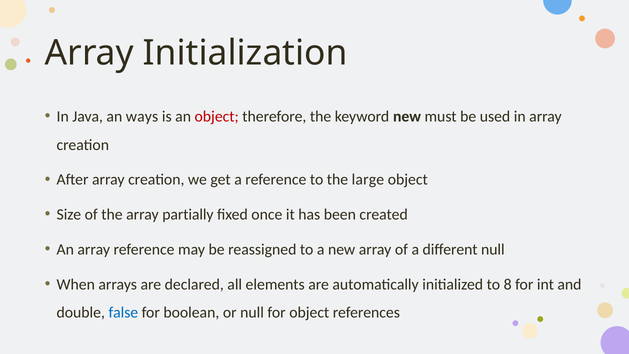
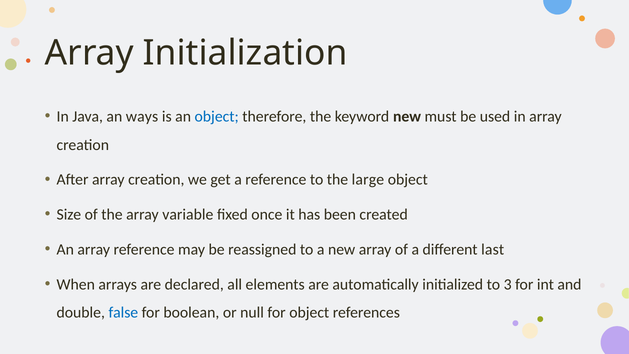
object at (217, 117) colour: red -> blue
partially: partially -> variable
different null: null -> last
8: 8 -> 3
